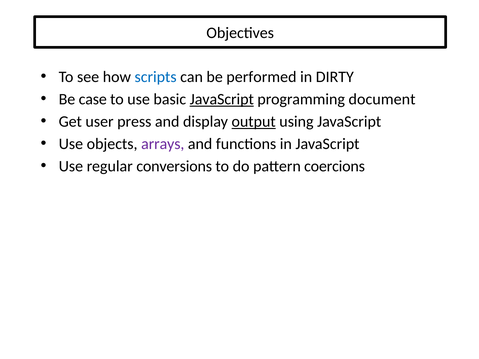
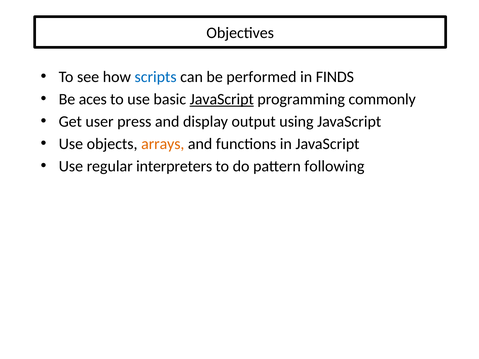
DIRTY: DIRTY -> FINDS
case: case -> aces
document: document -> commonly
output underline: present -> none
arrays colour: purple -> orange
conversions: conversions -> interpreters
coercions: coercions -> following
